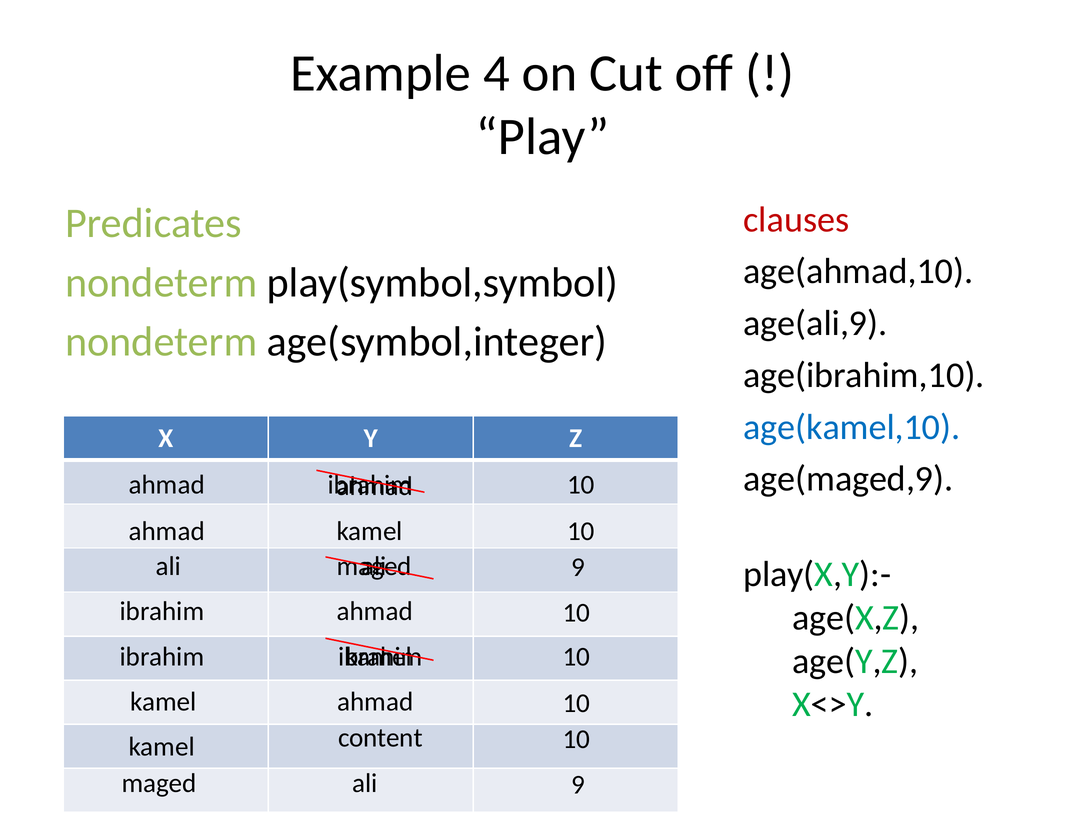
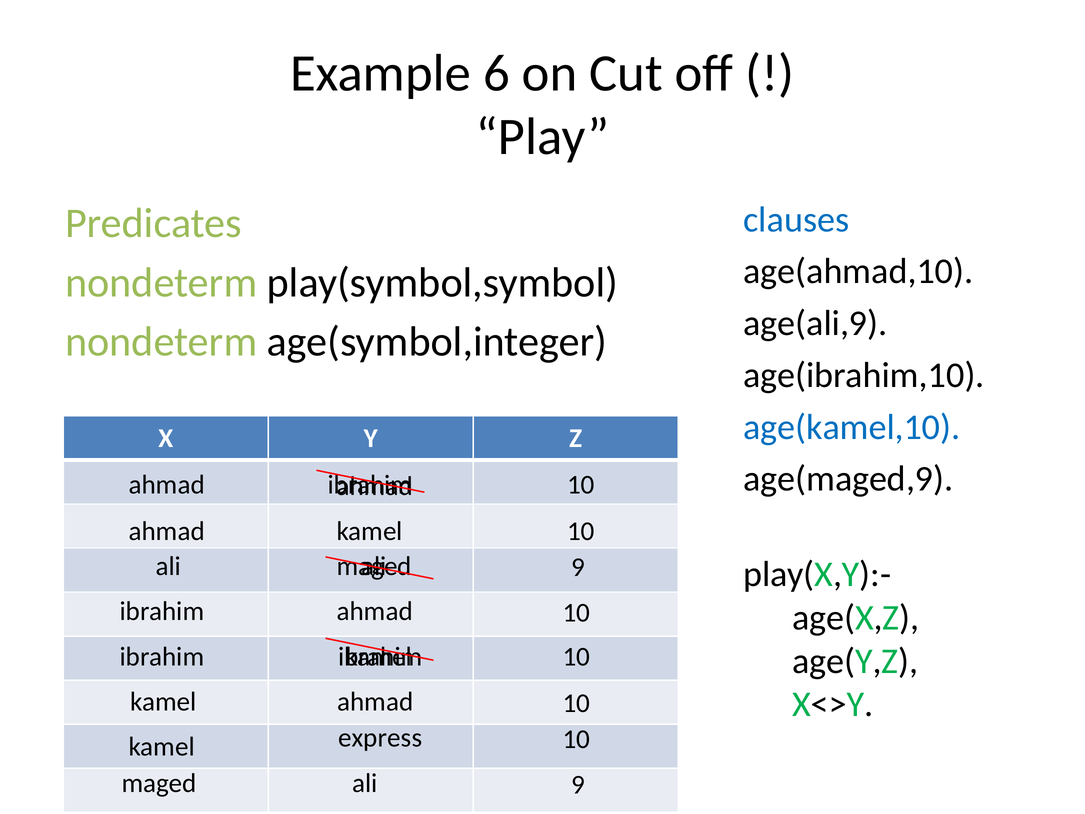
4: 4 -> 6
clauses colour: red -> blue
content: content -> express
